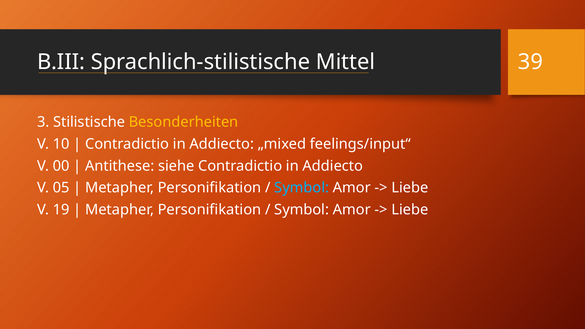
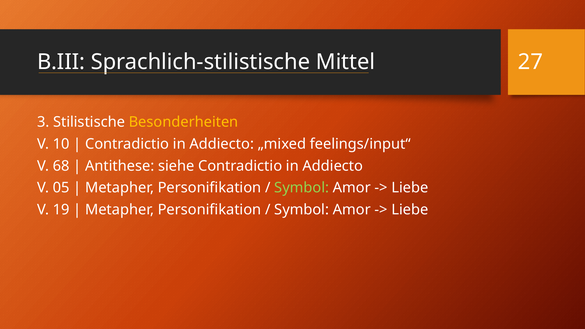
39: 39 -> 27
00: 00 -> 68
Symbol at (302, 188) colour: light blue -> light green
